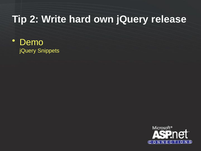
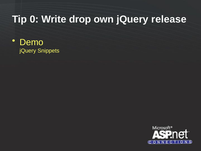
2: 2 -> 0
hard: hard -> drop
